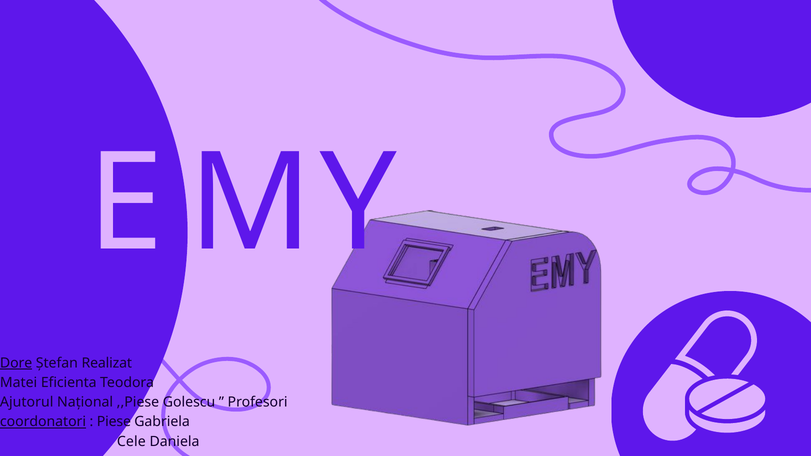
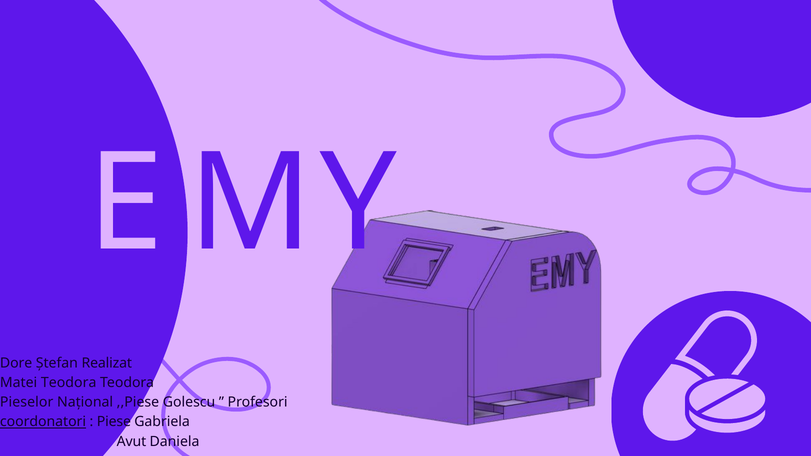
Dore underline: present -> none
Matei Eficienta: Eficienta -> Teodora
Ajutorul: Ajutorul -> Pieselor
Cele: Cele -> Avut
